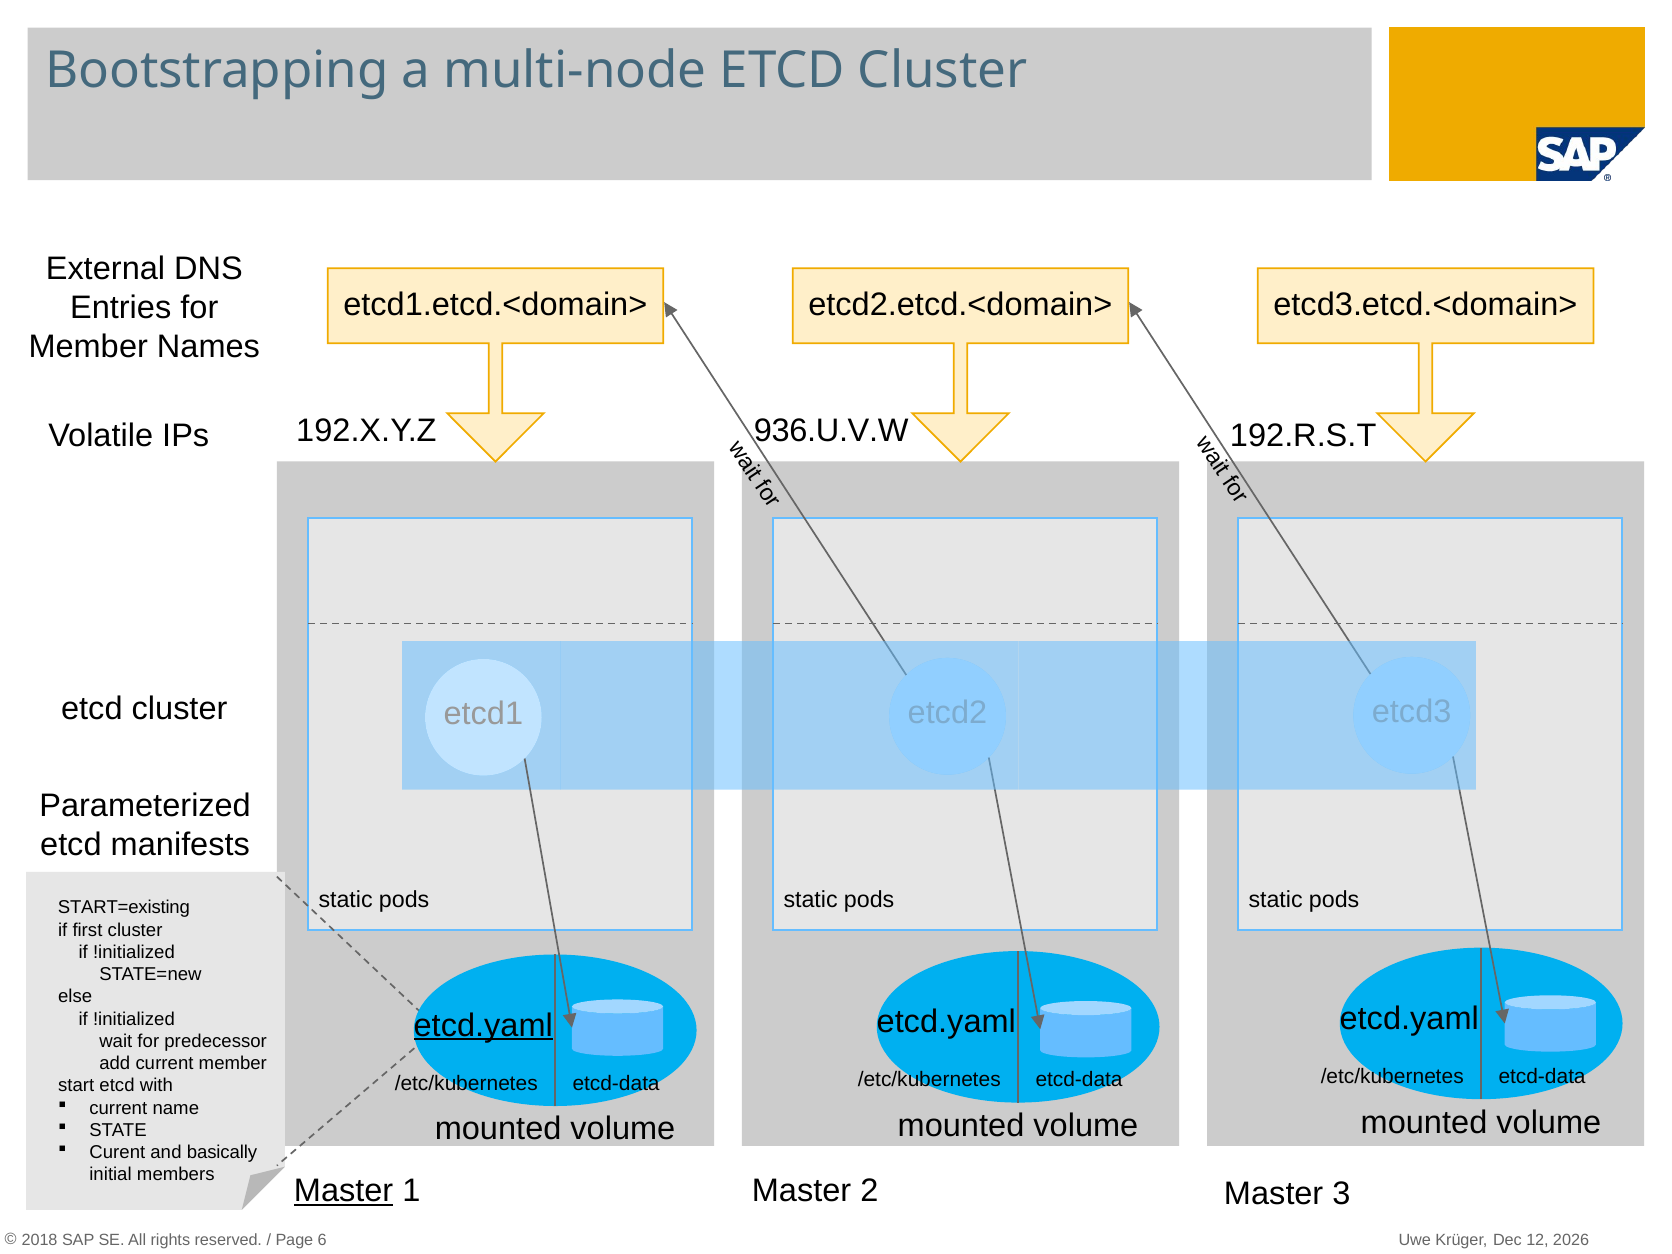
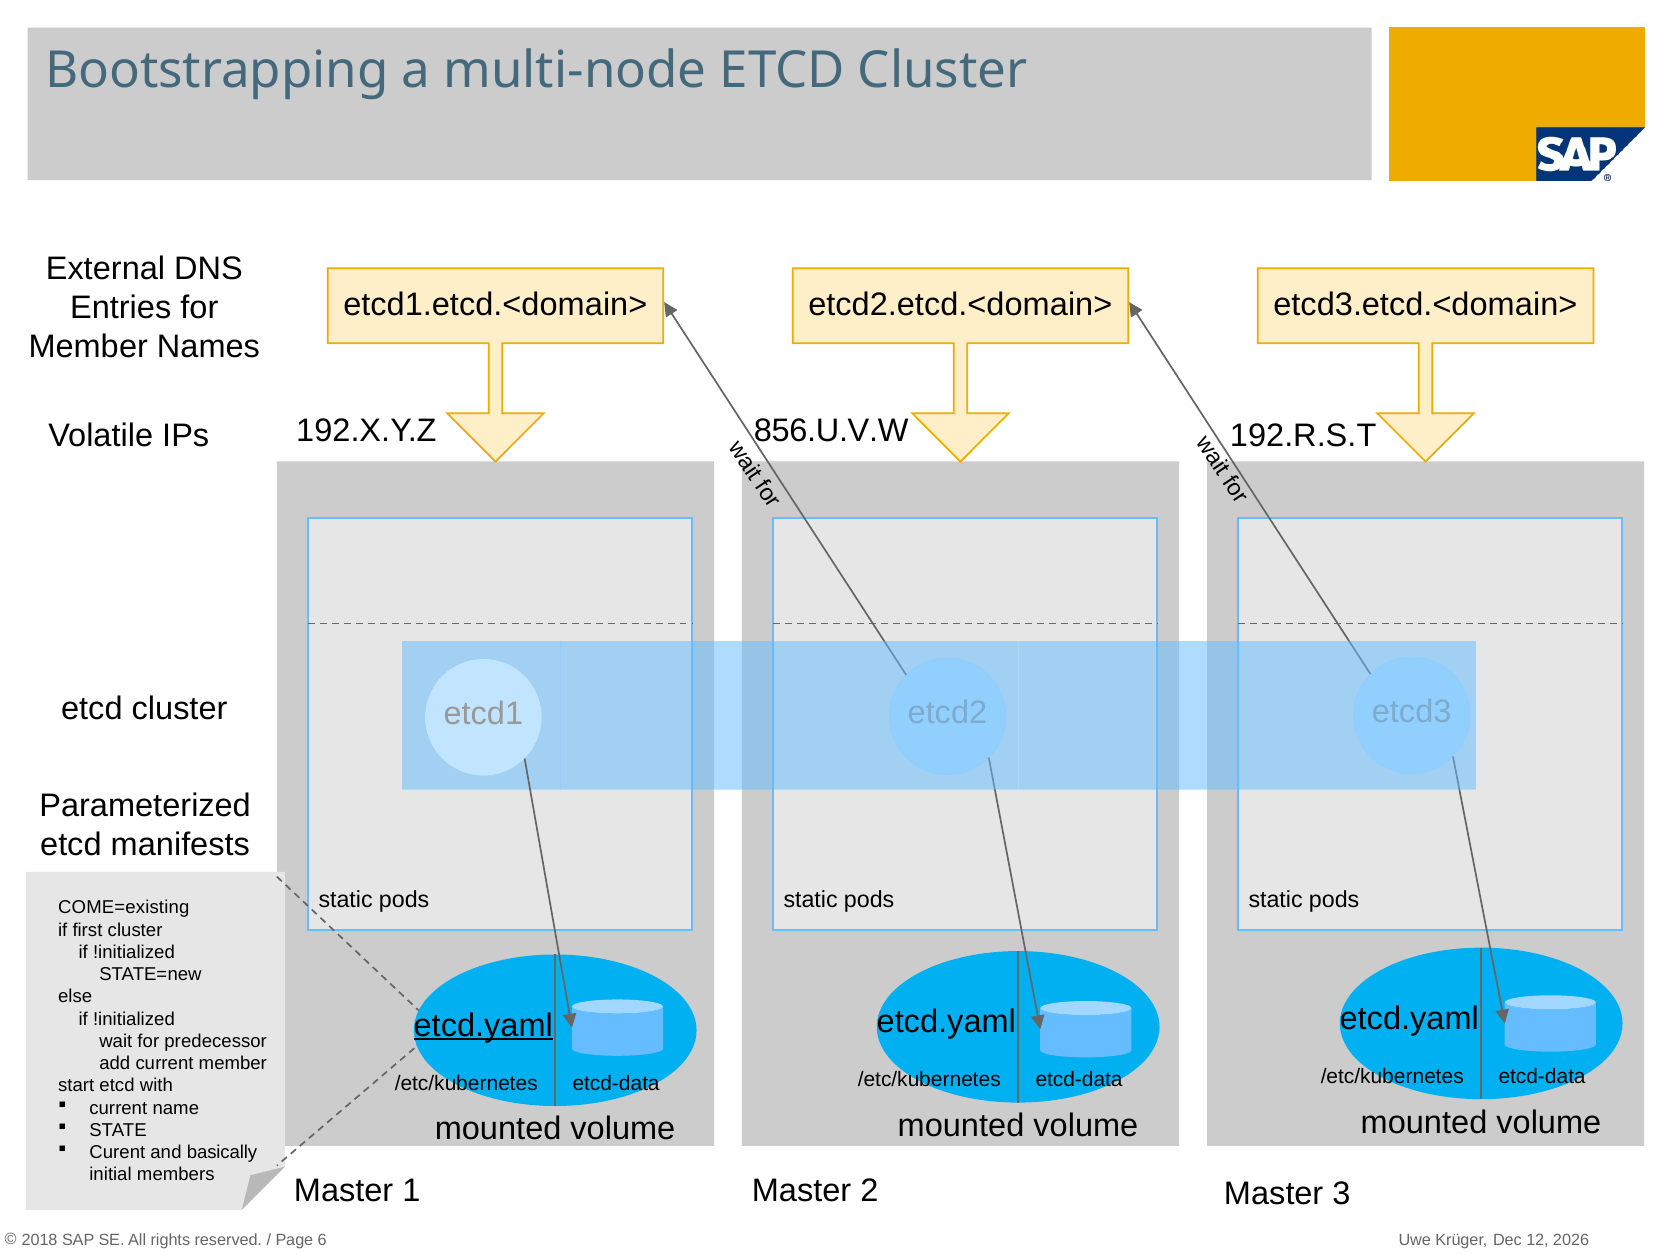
936.U.V.W: 936.U.V.W -> 856.U.V.W
START=existing: START=existing -> COME=existing
Master at (344, 1191) underline: present -> none
